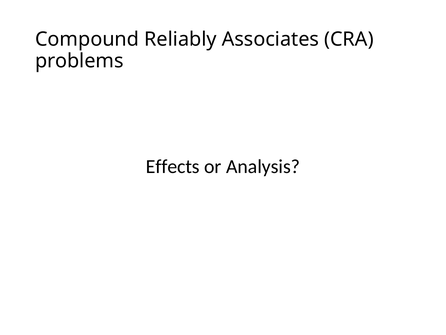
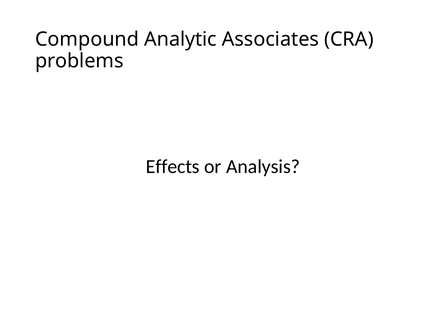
Reliably: Reliably -> Analytic
